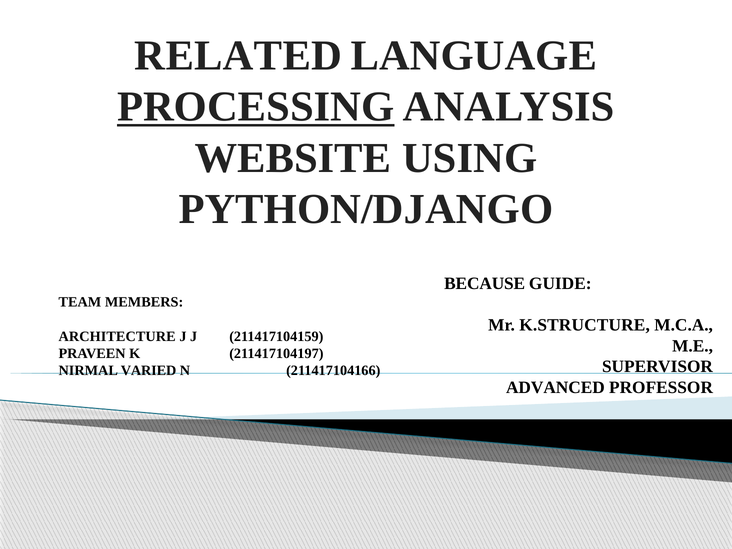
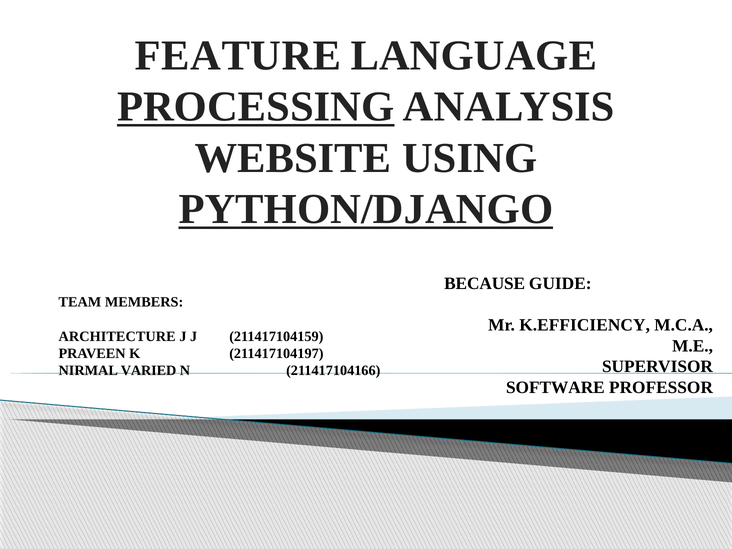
RELATED: RELATED -> FEATURE
PYTHON/DJANGO underline: none -> present
K.STRUCTURE: K.STRUCTURE -> K.EFFICIENCY
ADVANCED: ADVANCED -> SOFTWARE
